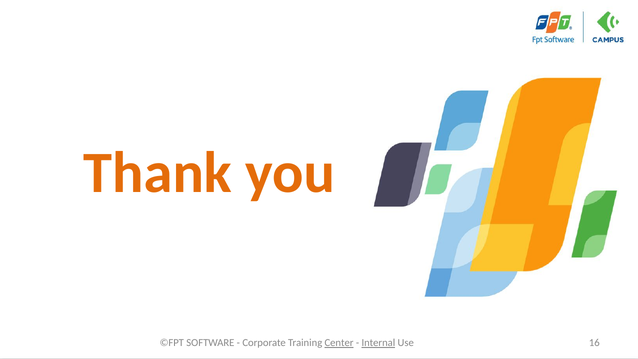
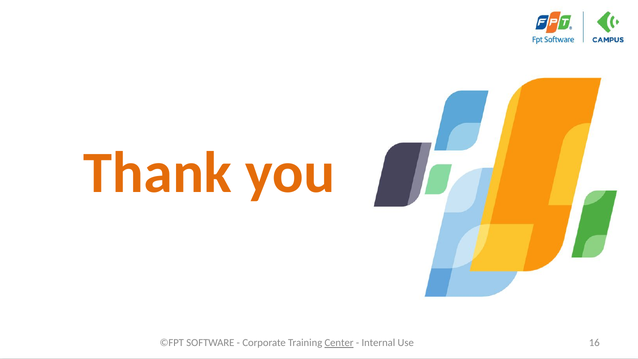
Internal underline: present -> none
